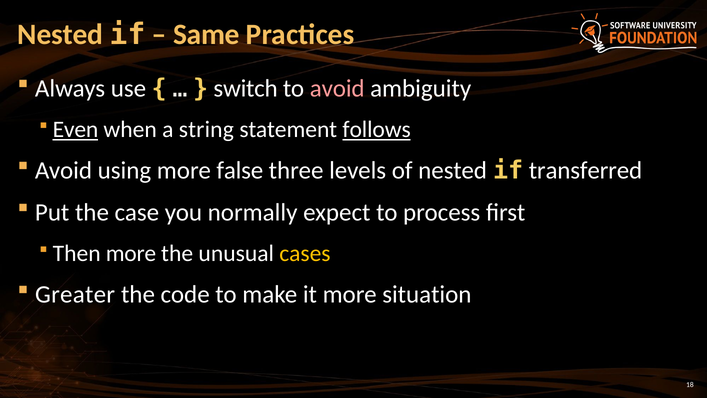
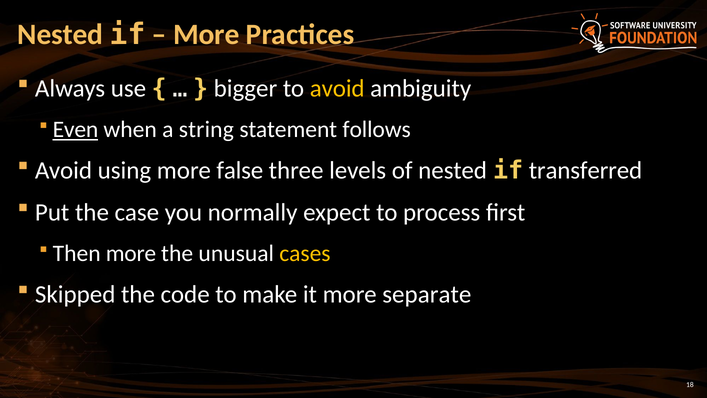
Same at (206, 34): Same -> More
switch: switch -> bigger
avoid at (337, 89) colour: pink -> yellow
follows underline: present -> none
Greater: Greater -> Skipped
situation: situation -> separate
